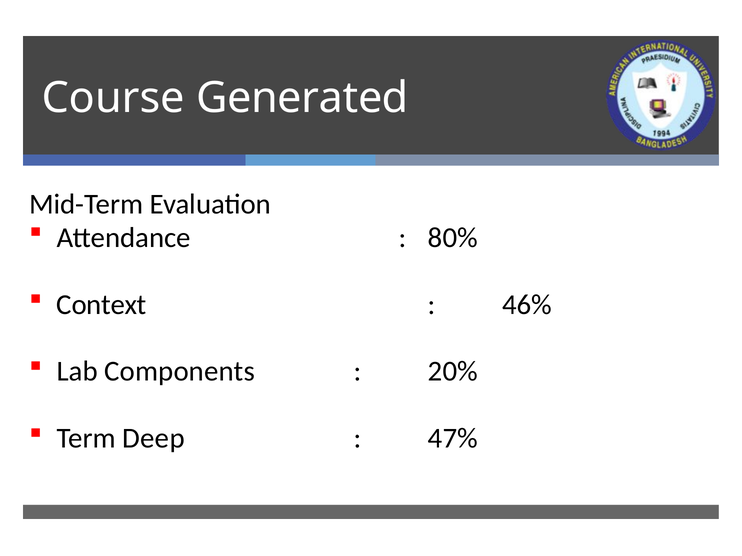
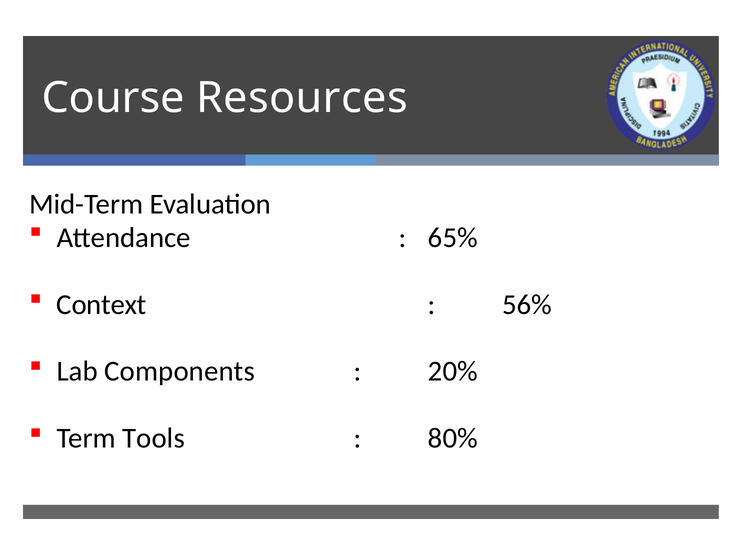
Generated: Generated -> Resources
80%: 80% -> 65%
46%: 46% -> 56%
Deep: Deep -> Tools
47%: 47% -> 80%
